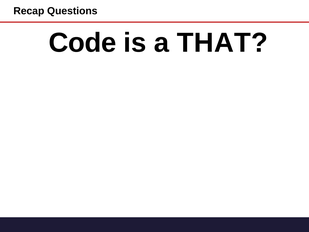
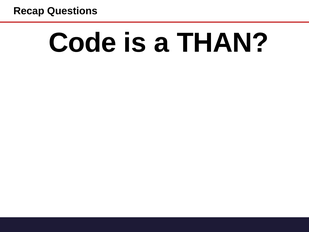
THAT: THAT -> THAN
